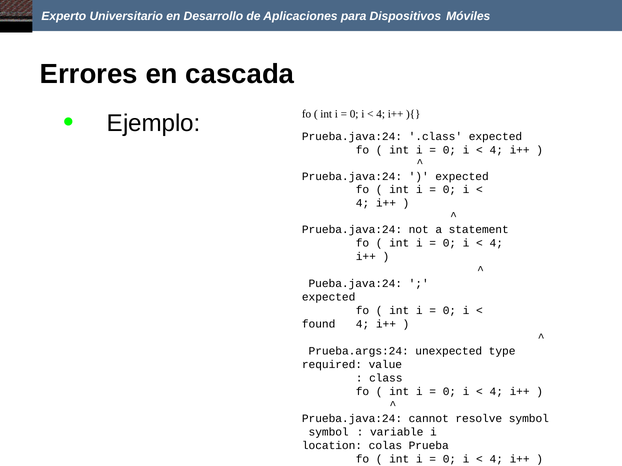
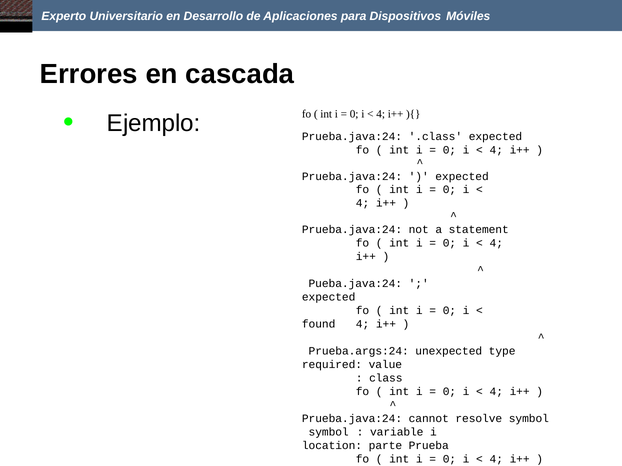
colas: colas -> parte
